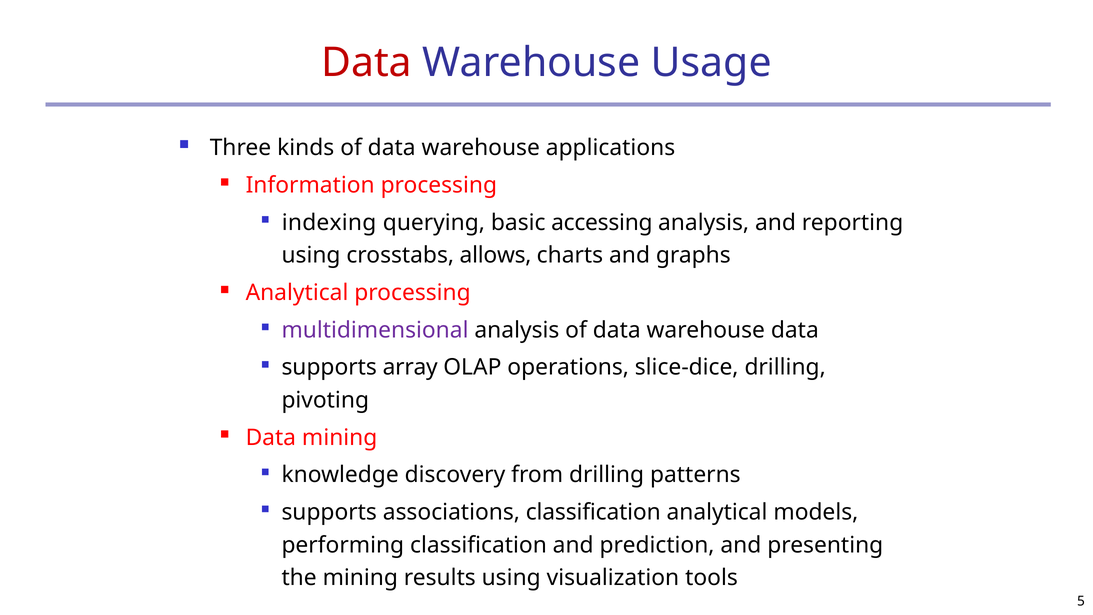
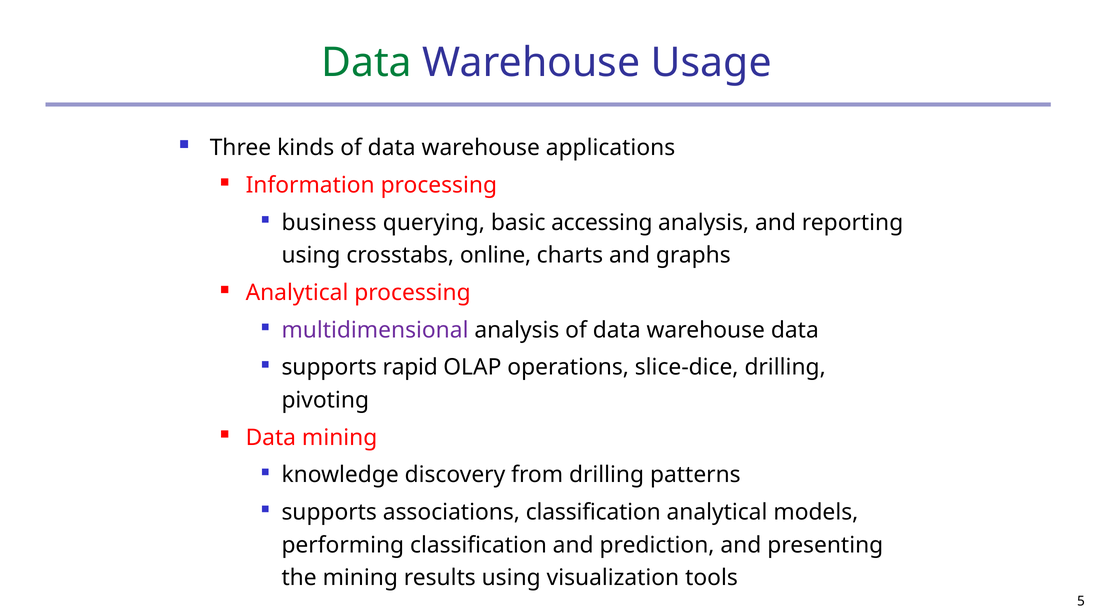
Data at (367, 63) colour: red -> green
indexing: indexing -> business
allows: allows -> online
array: array -> rapid
